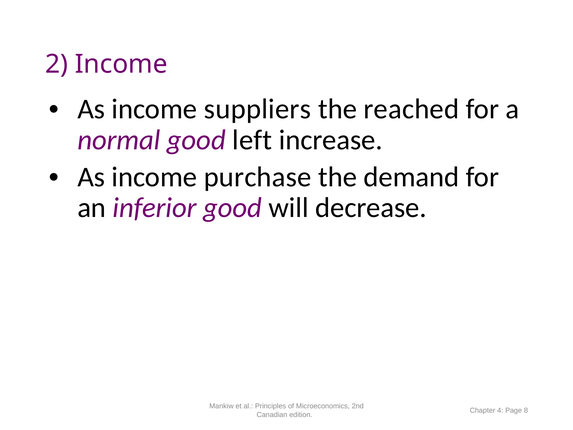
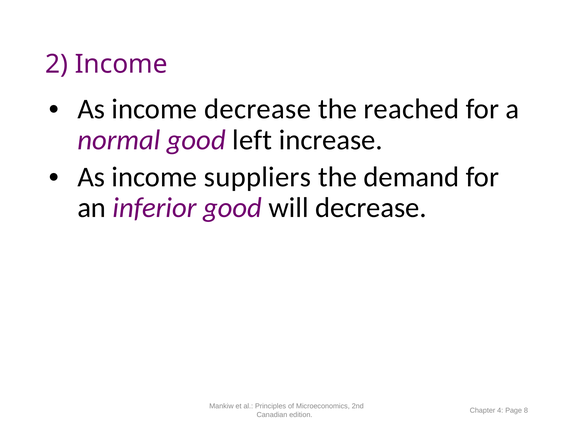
income suppliers: suppliers -> decrease
purchase: purchase -> suppliers
